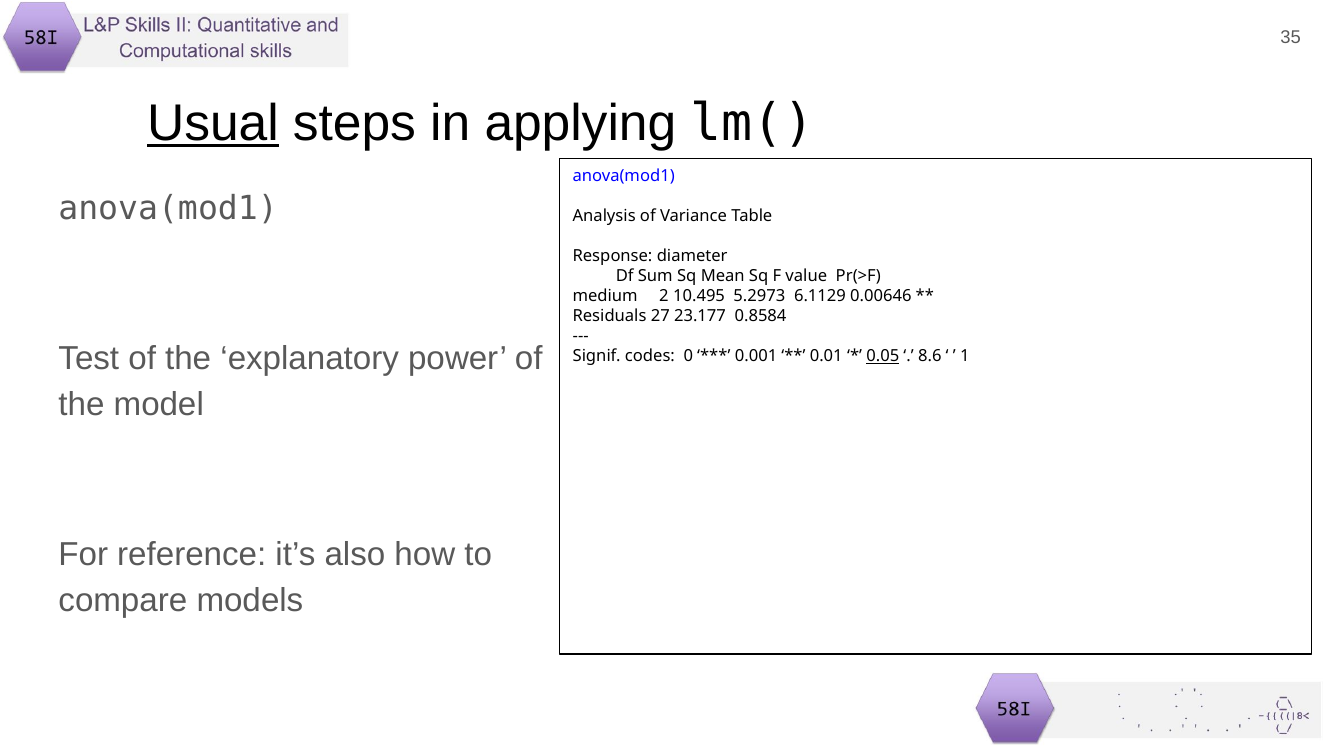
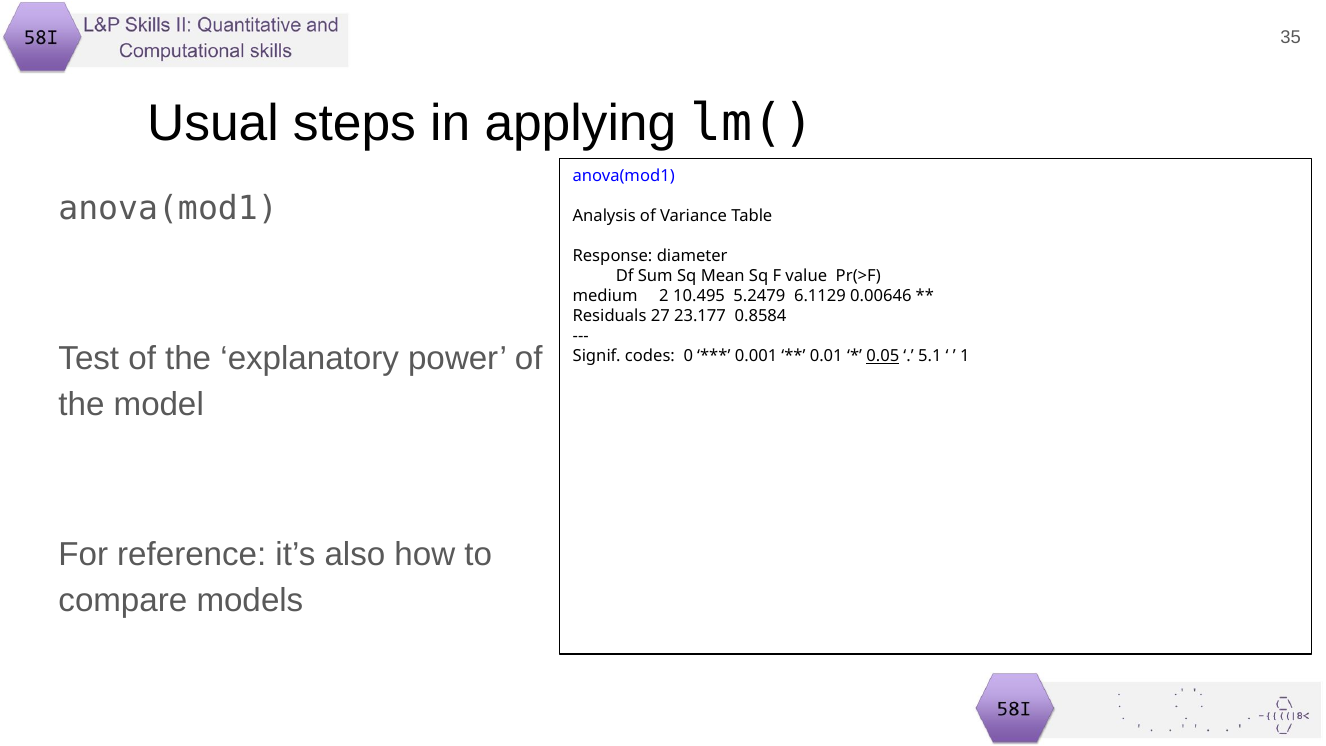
Usual underline: present -> none
5.2973: 5.2973 -> 5.2479
8.6: 8.6 -> 5.1
